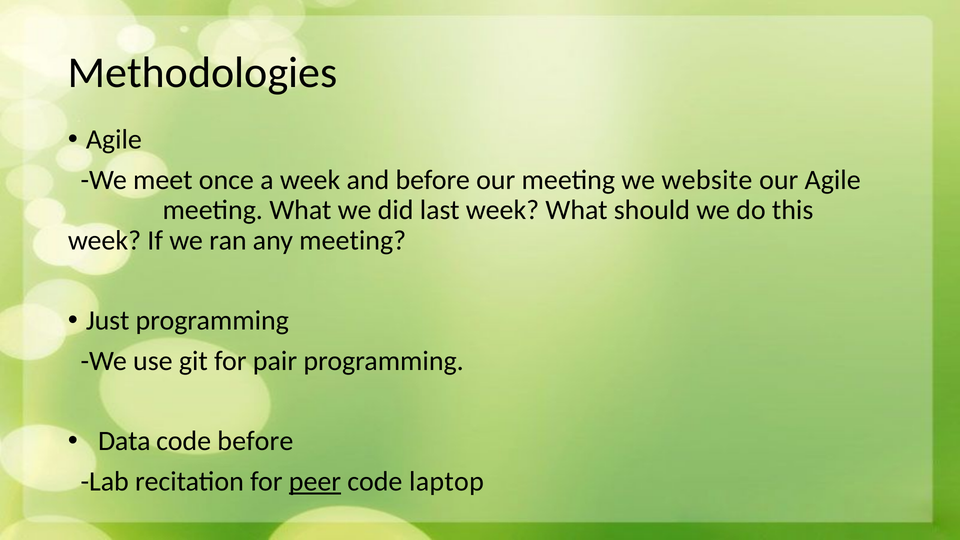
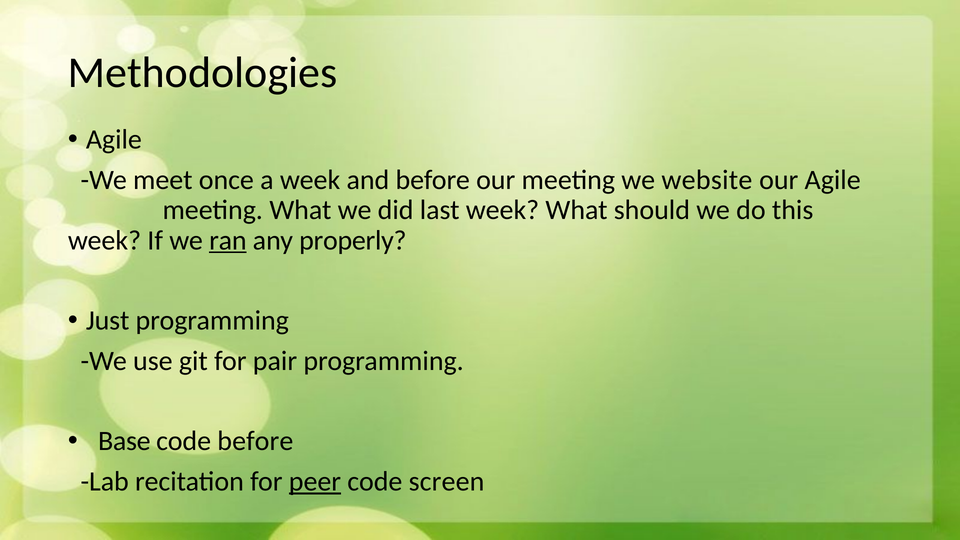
ran underline: none -> present
any meeting: meeting -> properly
Data: Data -> Base
laptop: laptop -> screen
